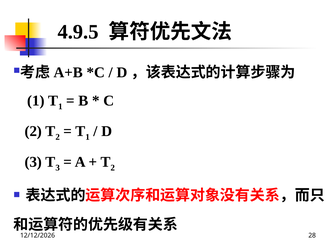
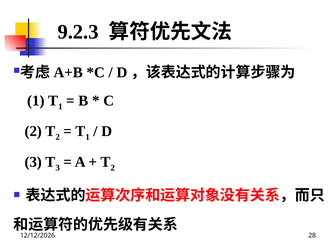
4.9.5: 4.9.5 -> 9.2.3
